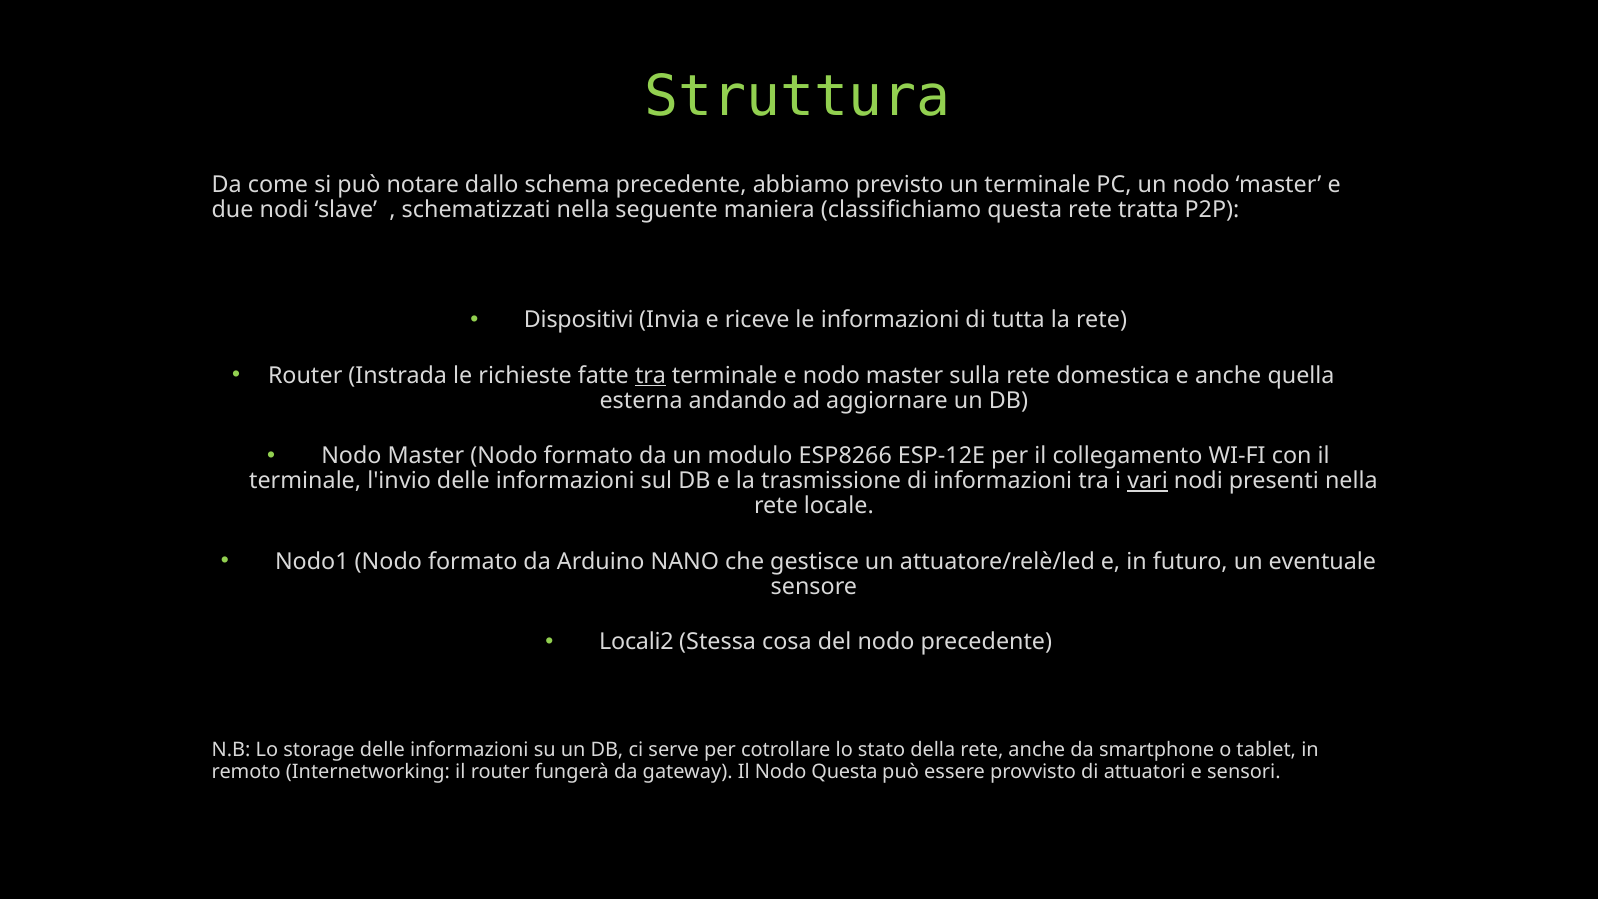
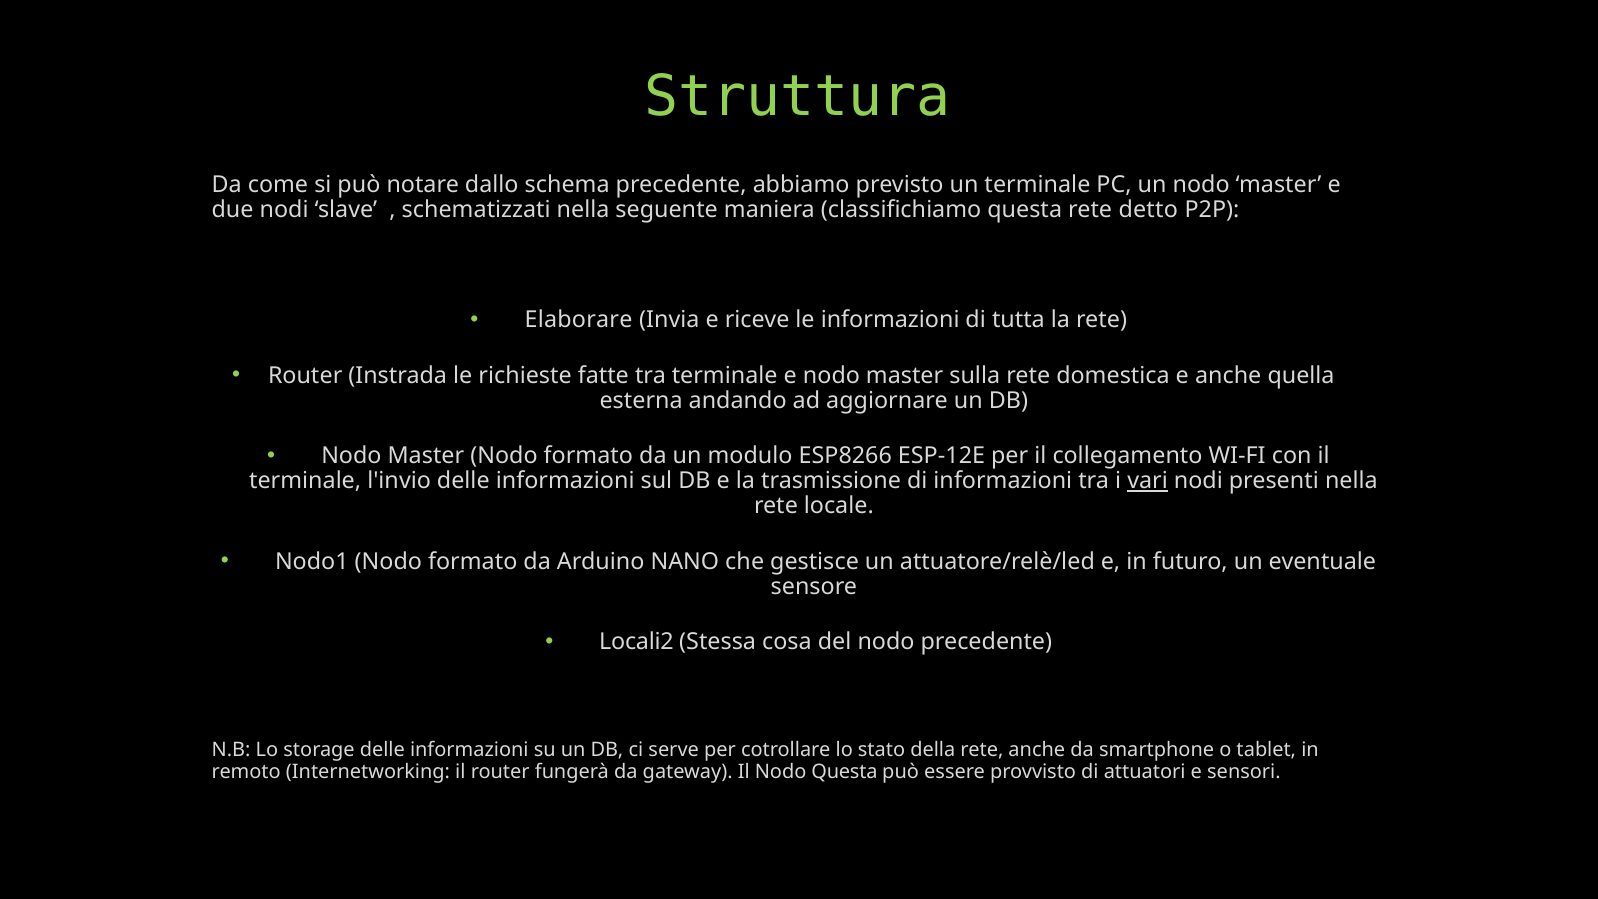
tratta: tratta -> detto
Dispositivi: Dispositivi -> Elaborare
tra at (650, 375) underline: present -> none
